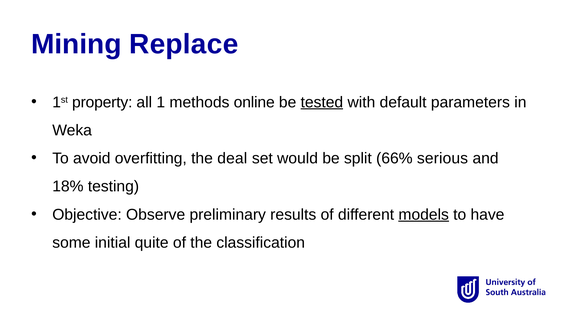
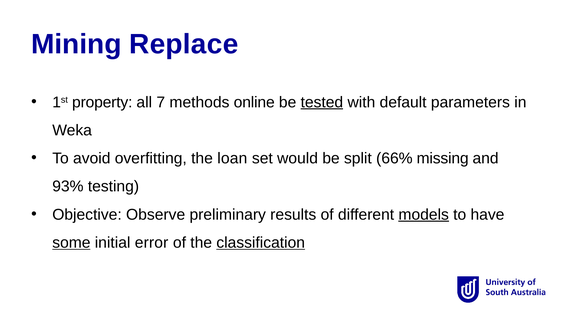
1: 1 -> 7
deal: deal -> loan
serious: serious -> missing
18%: 18% -> 93%
some underline: none -> present
quite: quite -> error
classification underline: none -> present
